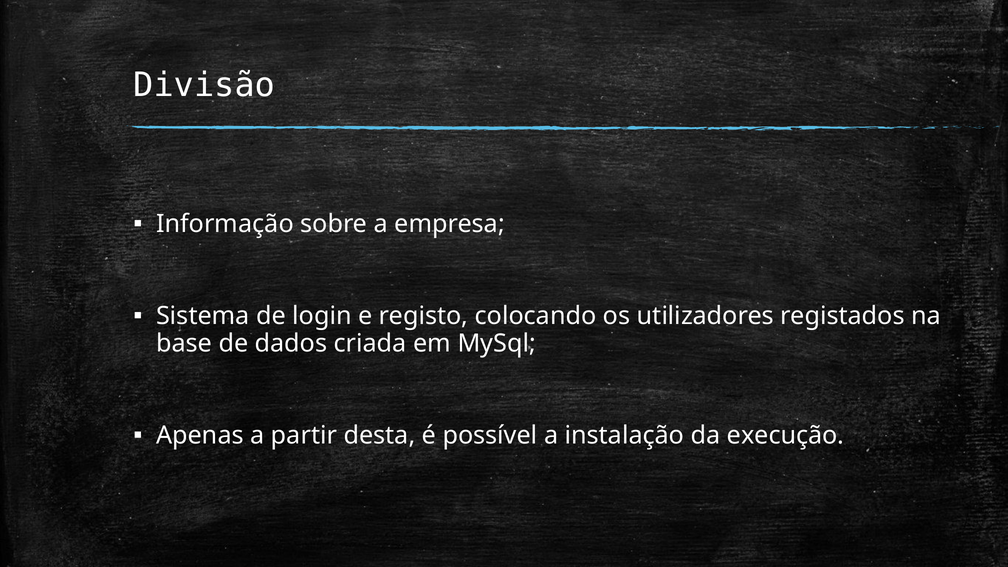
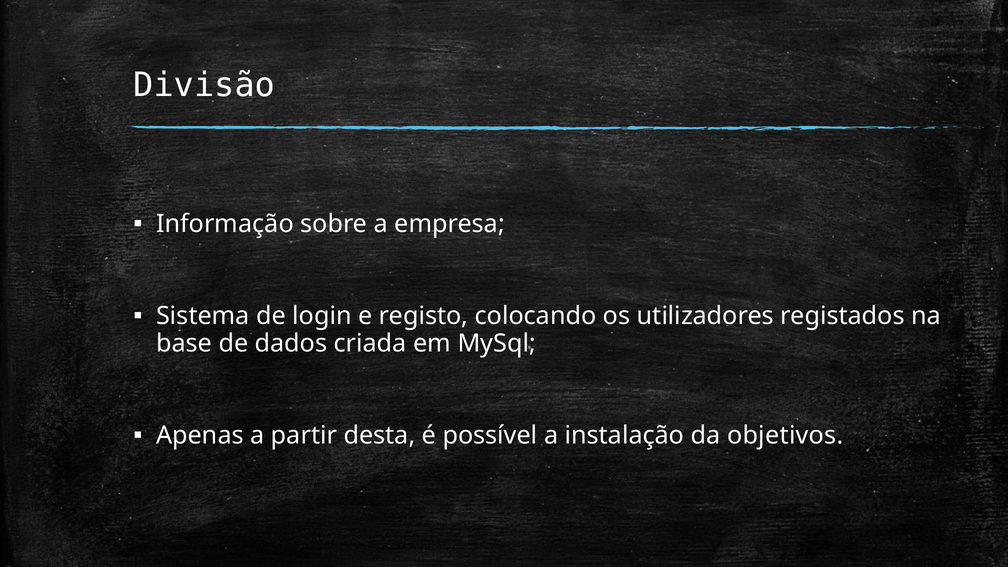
execução: execução -> objetivos
